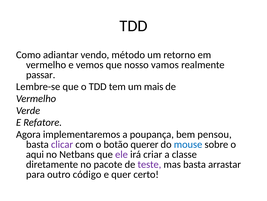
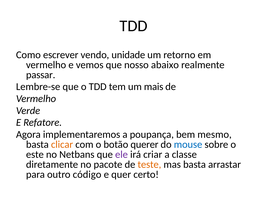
adiantar: adiantar -> escrever
método: método -> unidade
vamos: vamos -> abaixo
pensou: pensou -> mesmo
clicar colour: purple -> orange
aqui: aqui -> este
teste colour: purple -> orange
